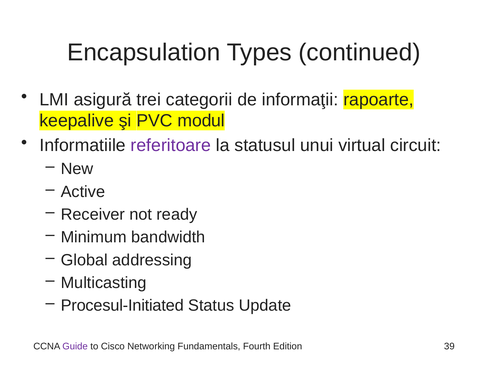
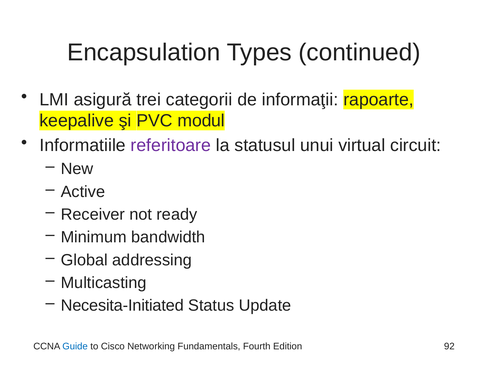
Procesul-Initiated: Procesul-Initiated -> Necesita-Initiated
Guide colour: purple -> blue
39: 39 -> 92
